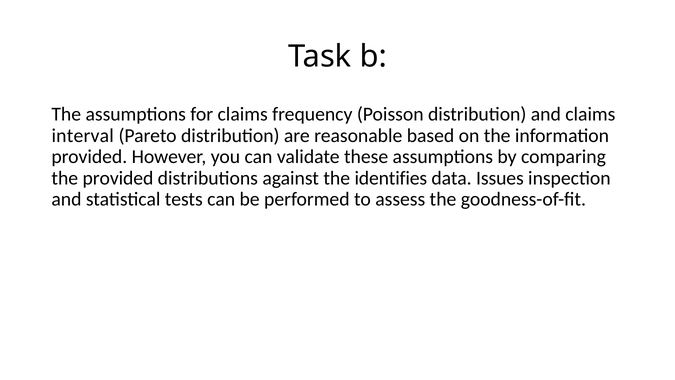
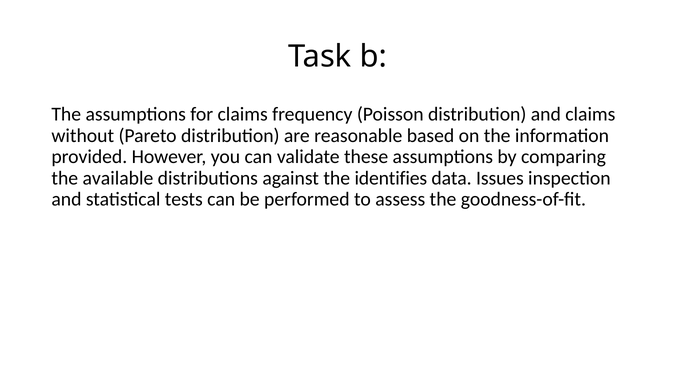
interval: interval -> without
the provided: provided -> available
